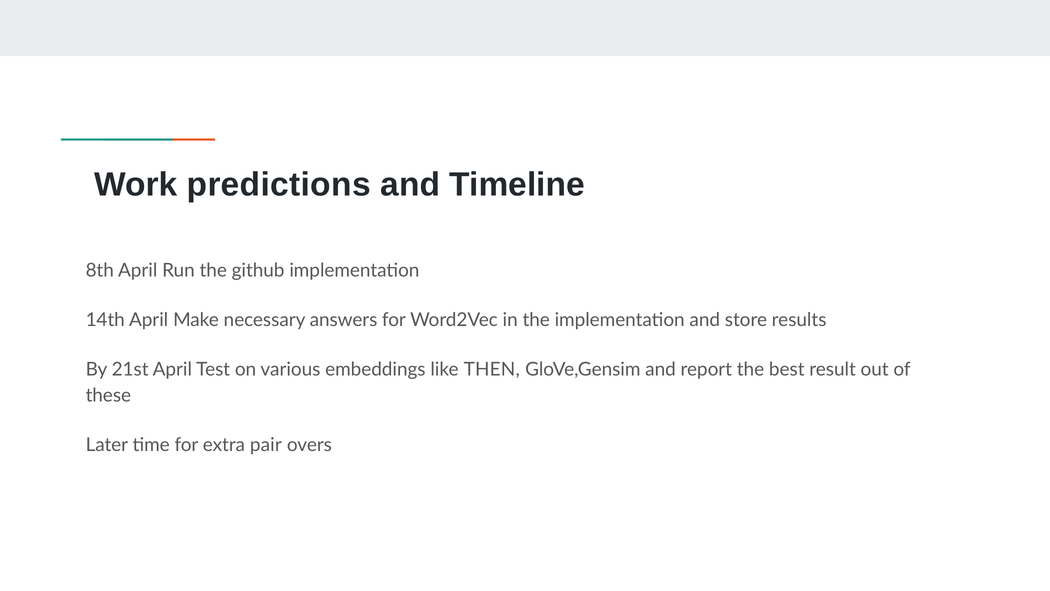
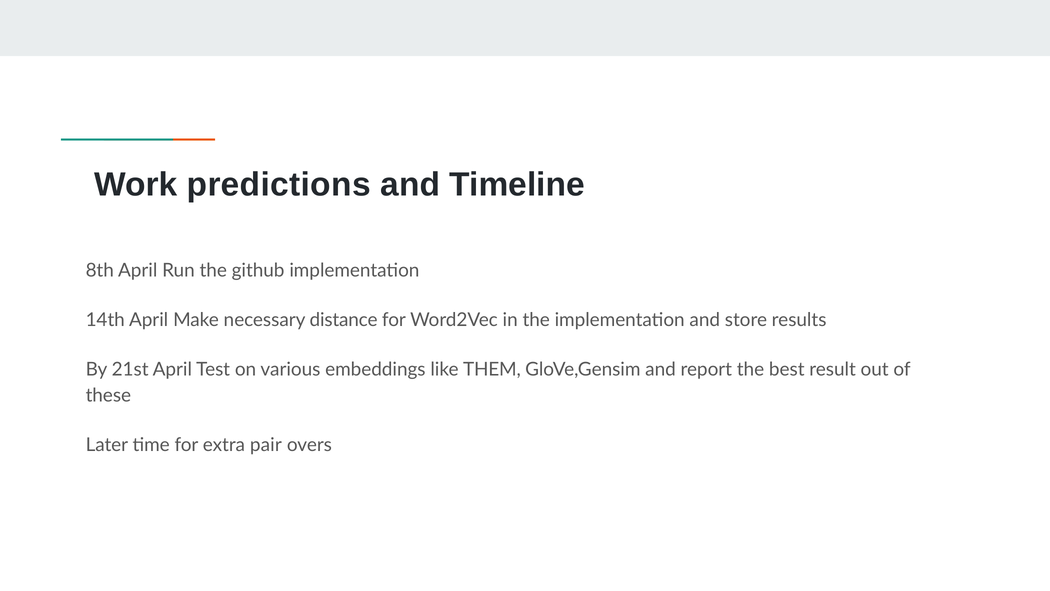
answers: answers -> distance
THEN: THEN -> THEM
